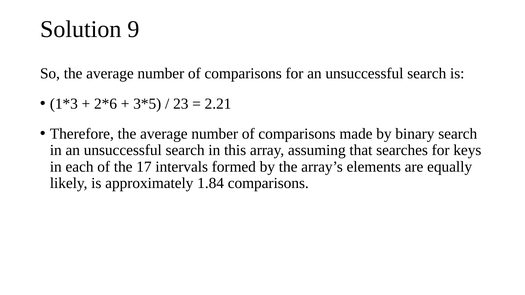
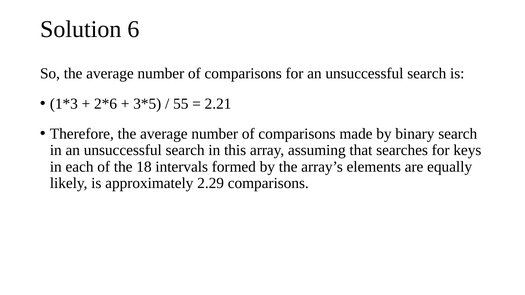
9: 9 -> 6
23: 23 -> 55
17: 17 -> 18
1.84: 1.84 -> 2.29
